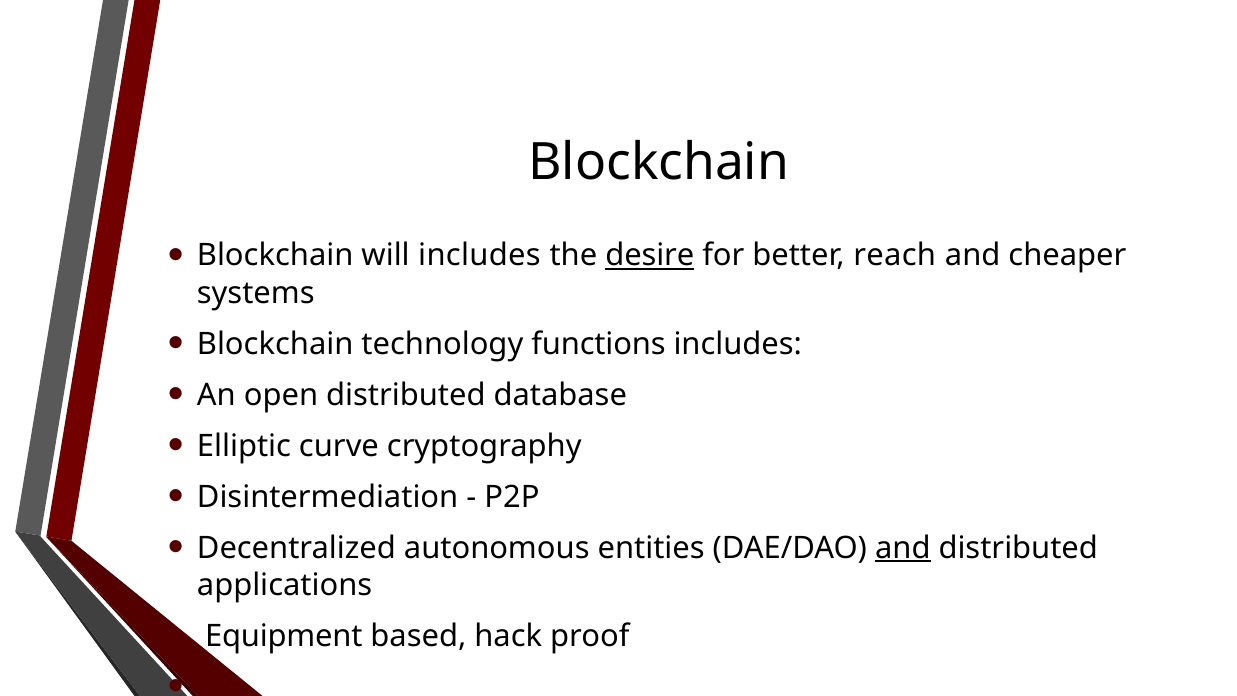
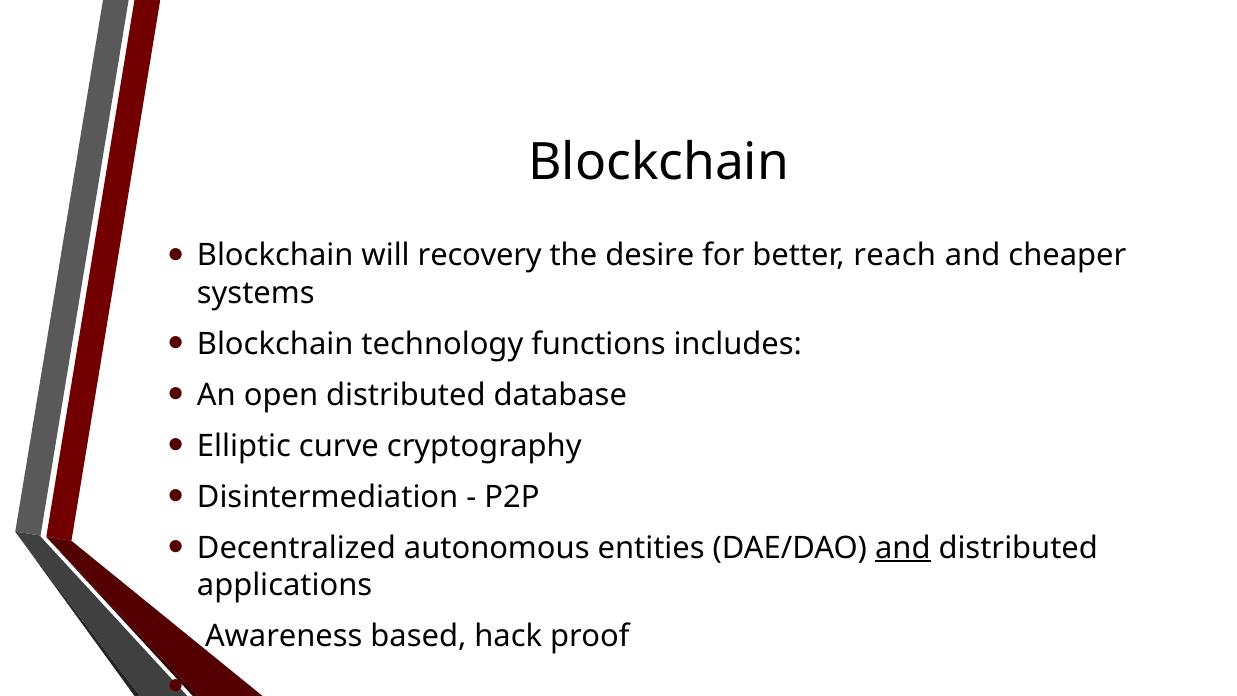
will includes: includes -> recovery
desire underline: present -> none
Equipment: Equipment -> Awareness
